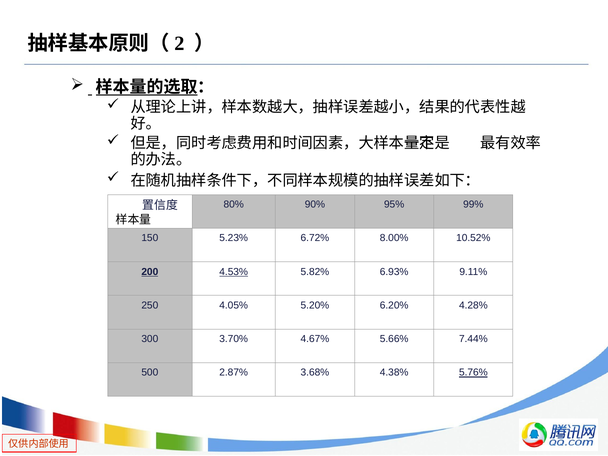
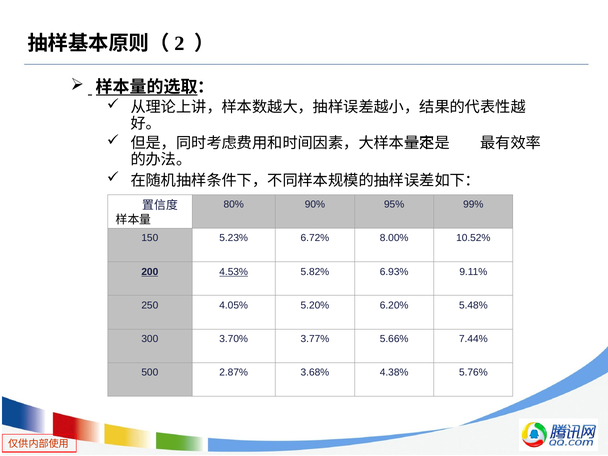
4.28%: 4.28% -> 5.48%
4.67%: 4.67% -> 3.77%
5.76% underline: present -> none
